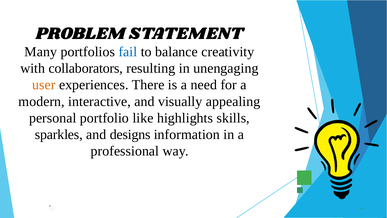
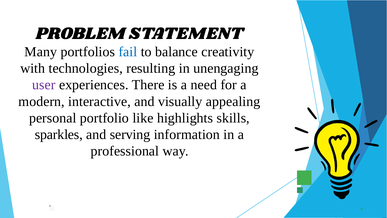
collaborators: collaborators -> technologies
user colour: orange -> purple
designs: designs -> serving
